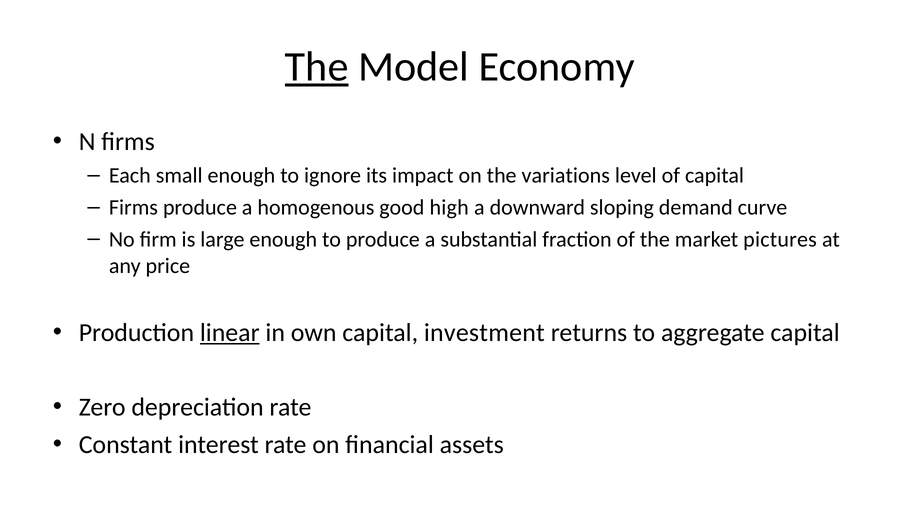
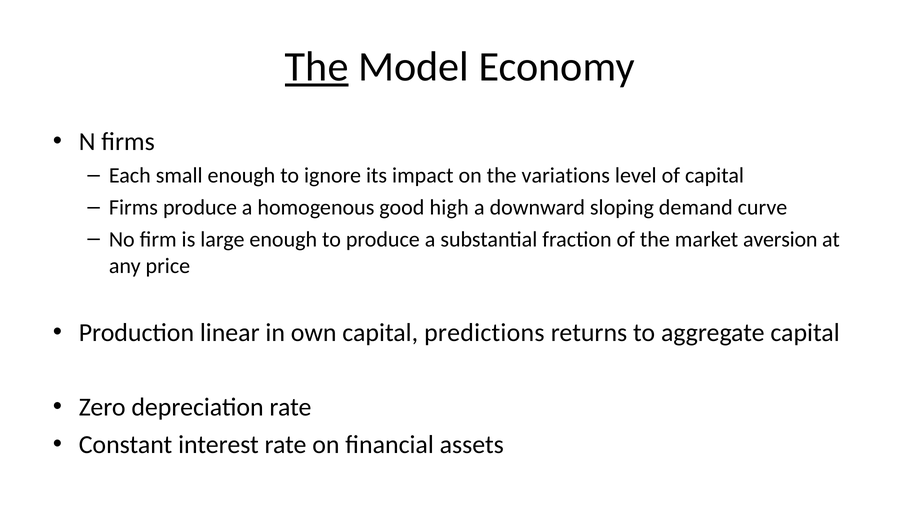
pictures: pictures -> aversion
linear underline: present -> none
investment: investment -> predictions
